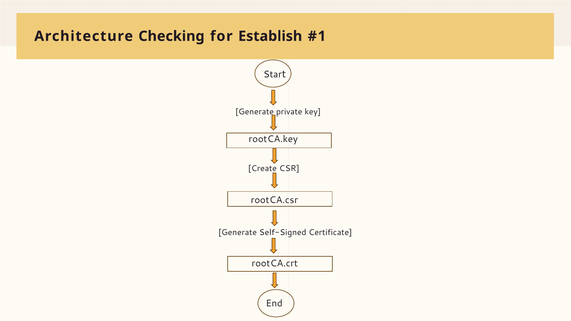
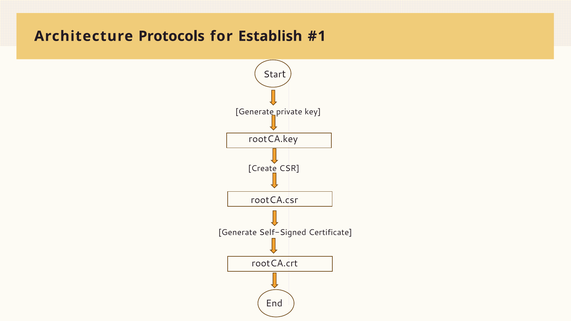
Checking: Checking -> Protocols
